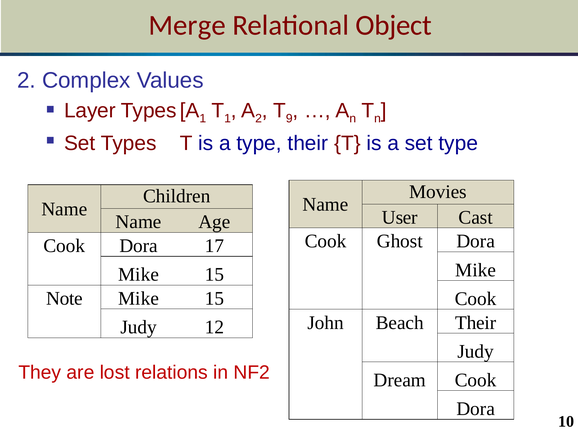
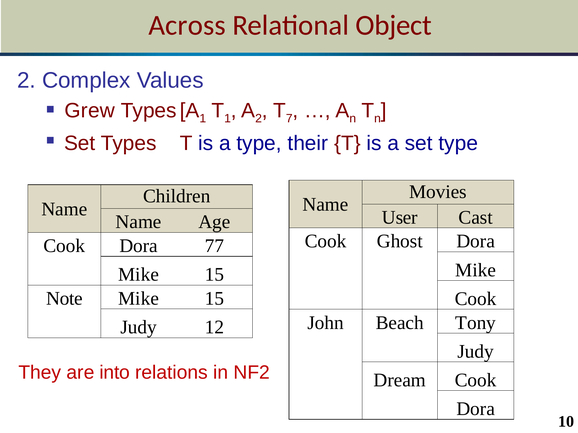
Merge: Merge -> Across
Layer: Layer -> Grew
9: 9 -> 7
17: 17 -> 77
Beach Their: Their -> Tony
lost: lost -> into
